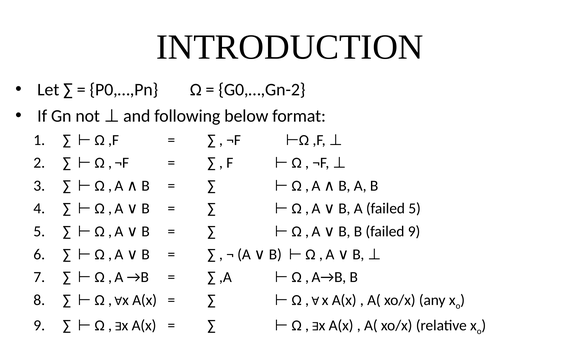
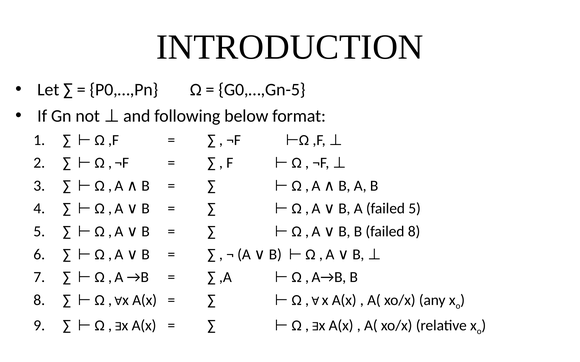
G0,…,Gn-2: G0,…,Gn-2 -> G0,…,Gn-5
failed 9: 9 -> 8
